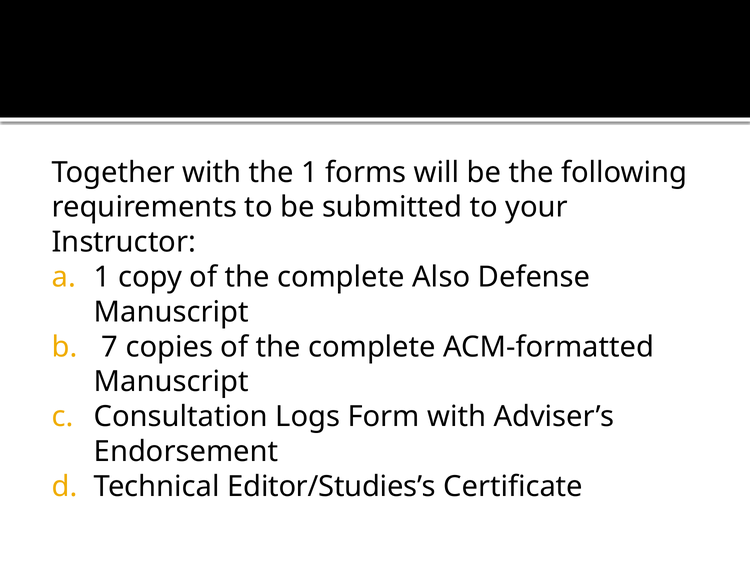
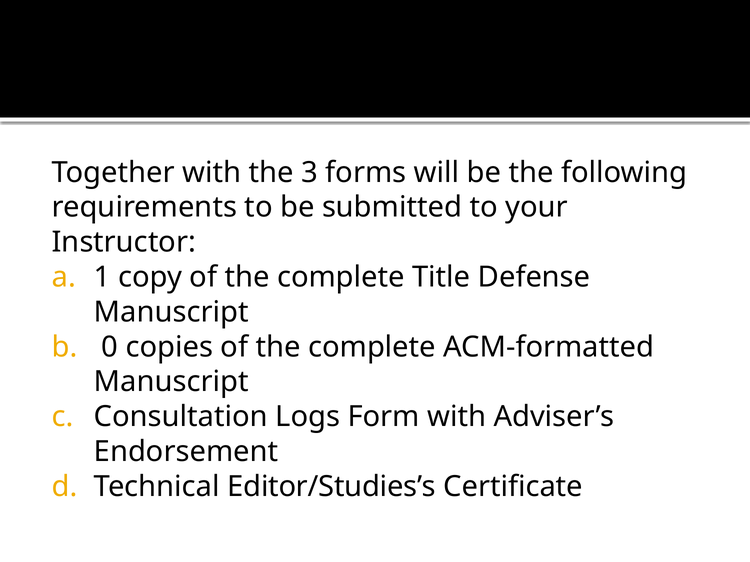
the 1: 1 -> 3
Also: Also -> Title
7: 7 -> 0
